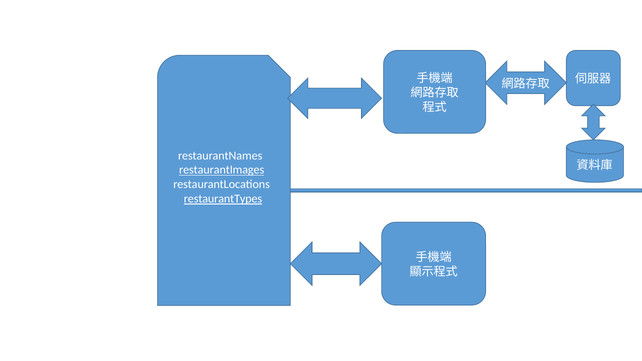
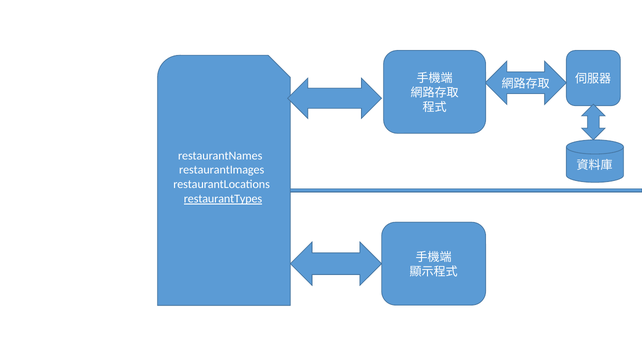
restaurantImages underline: present -> none
